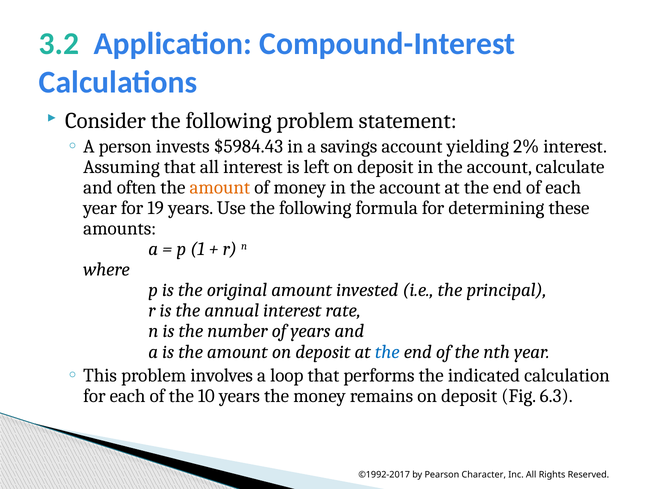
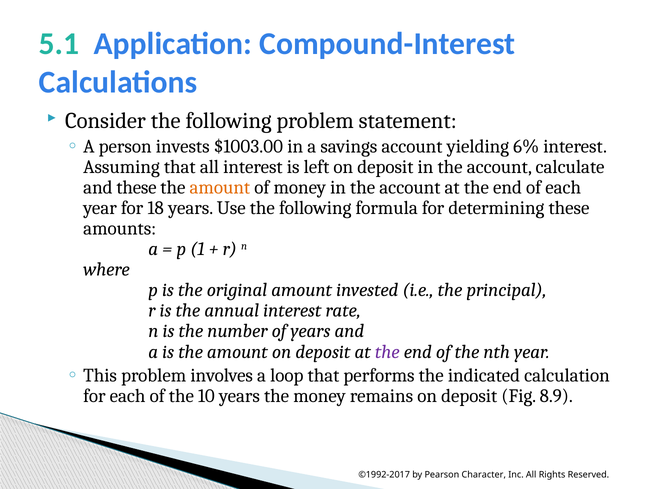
3.2: 3.2 -> 5.1
$5984.43: $5984.43 -> $1003.00
2%: 2% -> 6%
and often: often -> these
19: 19 -> 18
the at (387, 351) colour: blue -> purple
6.3: 6.3 -> 8.9
